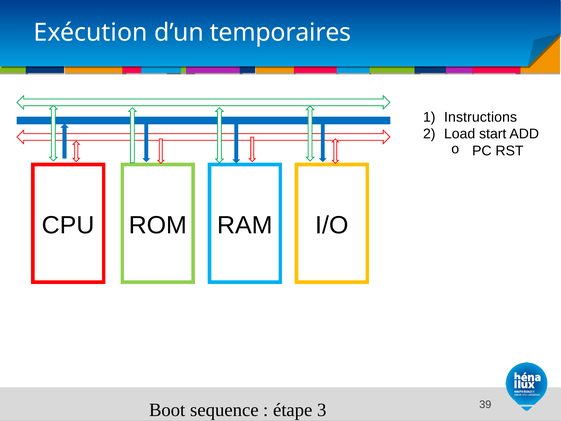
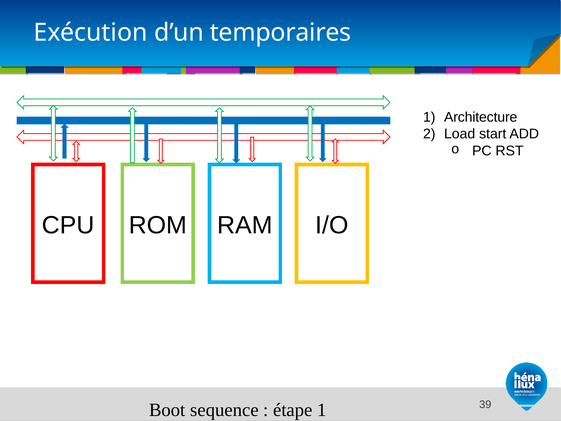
Instructions: Instructions -> Architecture
étape 3: 3 -> 1
